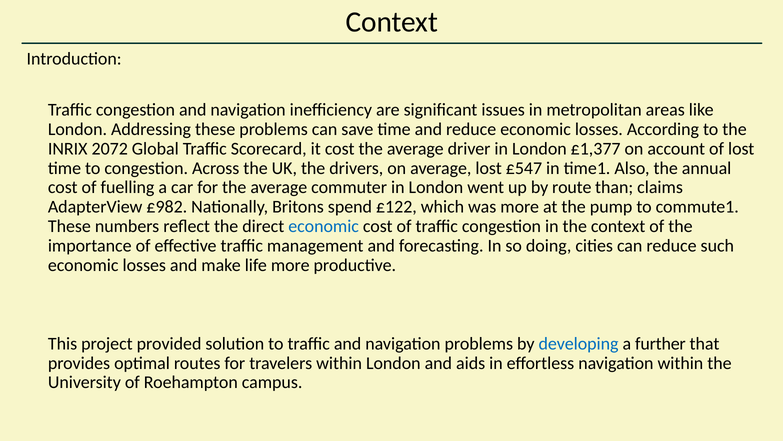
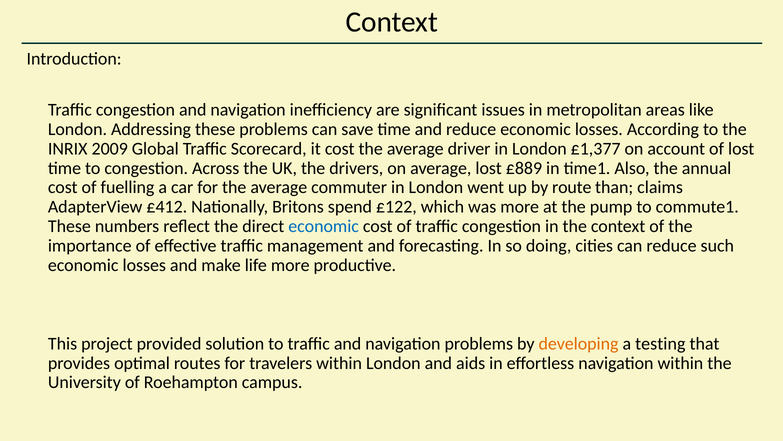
2072: 2072 -> 2009
£547: £547 -> £889
£982: £982 -> £412
developing colour: blue -> orange
further: further -> testing
